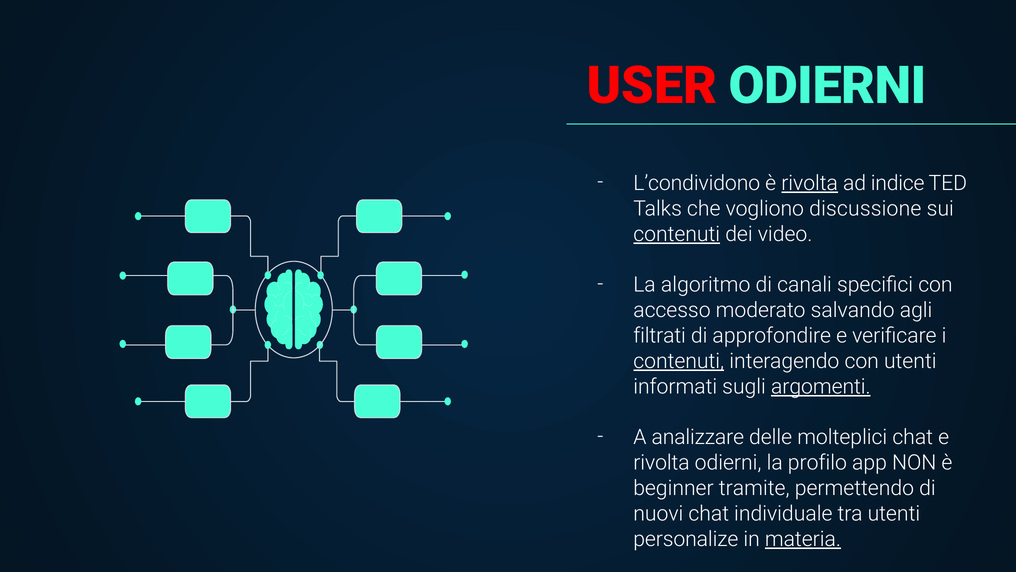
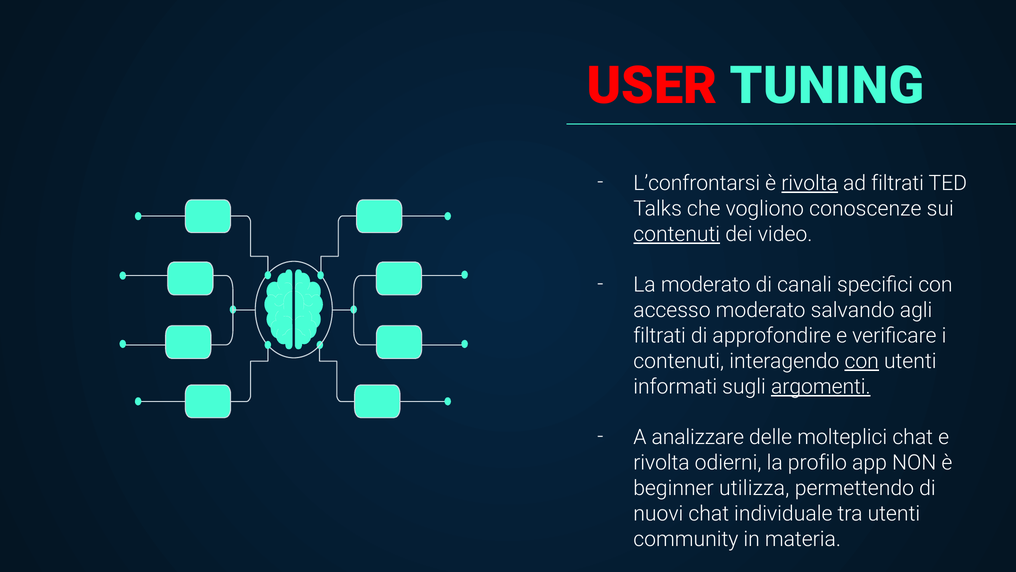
USER ODIERNI: ODIERNI -> TUNING
L’condividono: L’condividono -> L’confrontarsi
ad indice: indice -> filtrati
discussione: discussione -> conoscenze
La algoritmo: algoritmo -> moderato
contenuti at (679, 361) underline: present -> none
con at (862, 361) underline: none -> present
tramite: tramite -> utilizza
personalize: personalize -> community
materia underline: present -> none
